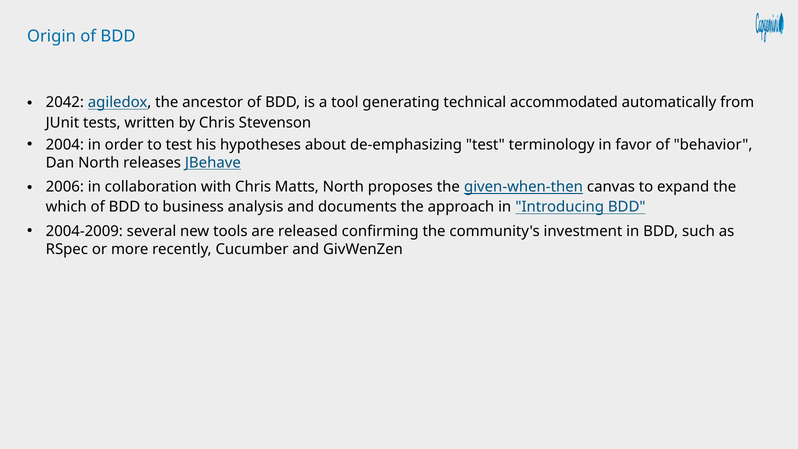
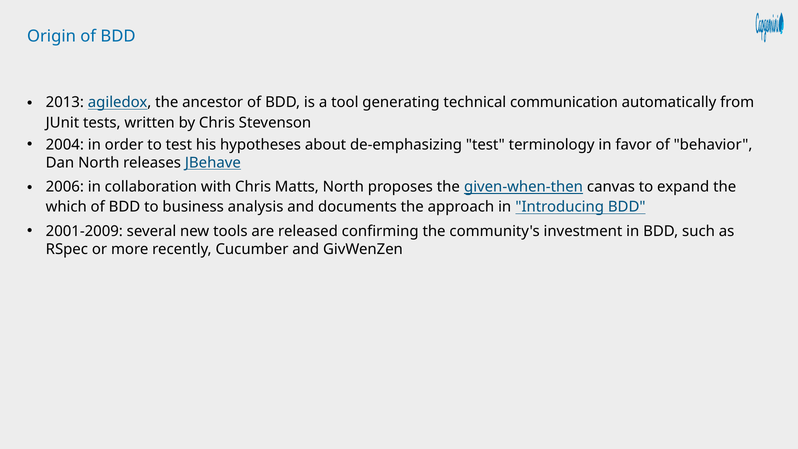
2042: 2042 -> 2013
accommodated: accommodated -> communication
2004-2009: 2004-2009 -> 2001-2009
